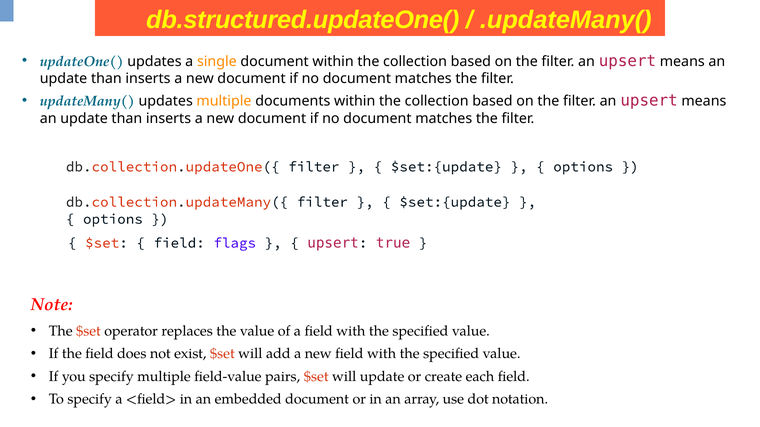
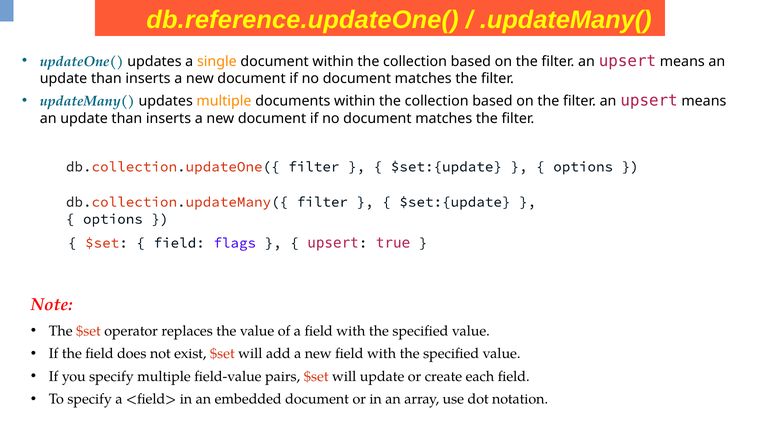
db.structured.updateOne(: db.structured.updateOne( -> db.reference.updateOne(
